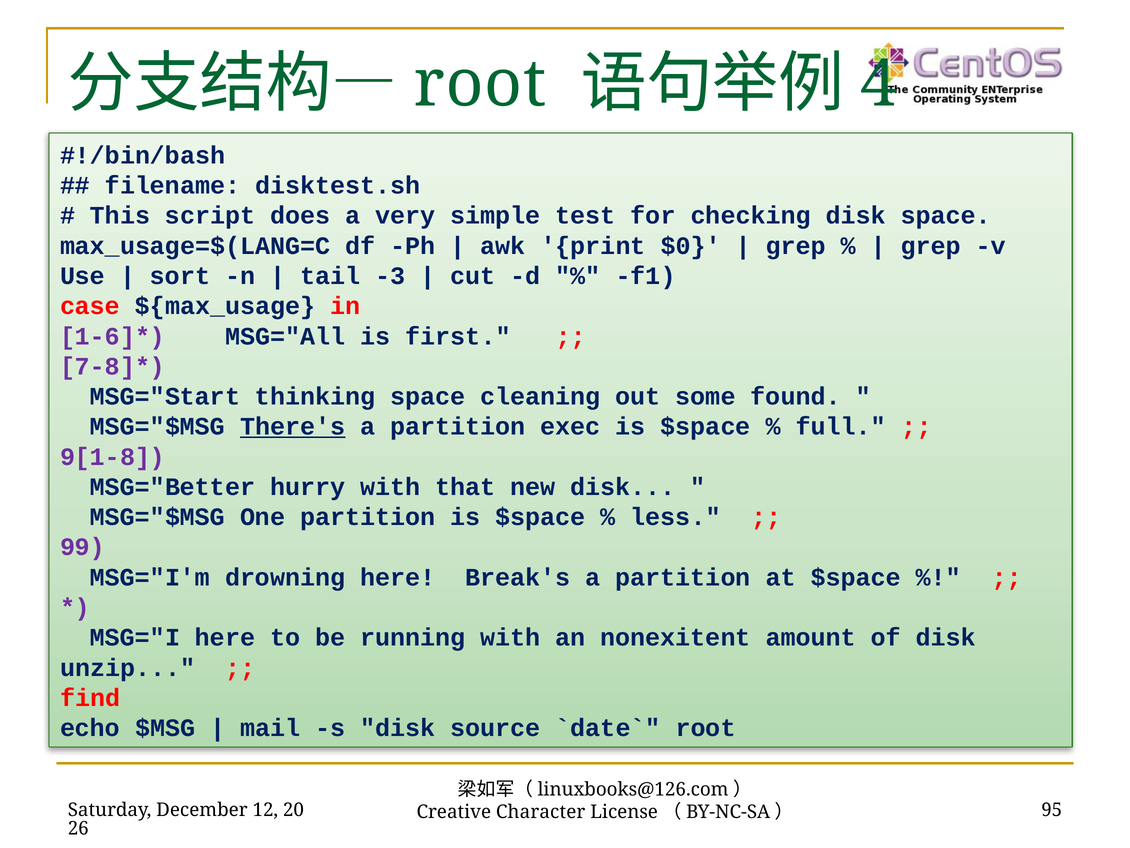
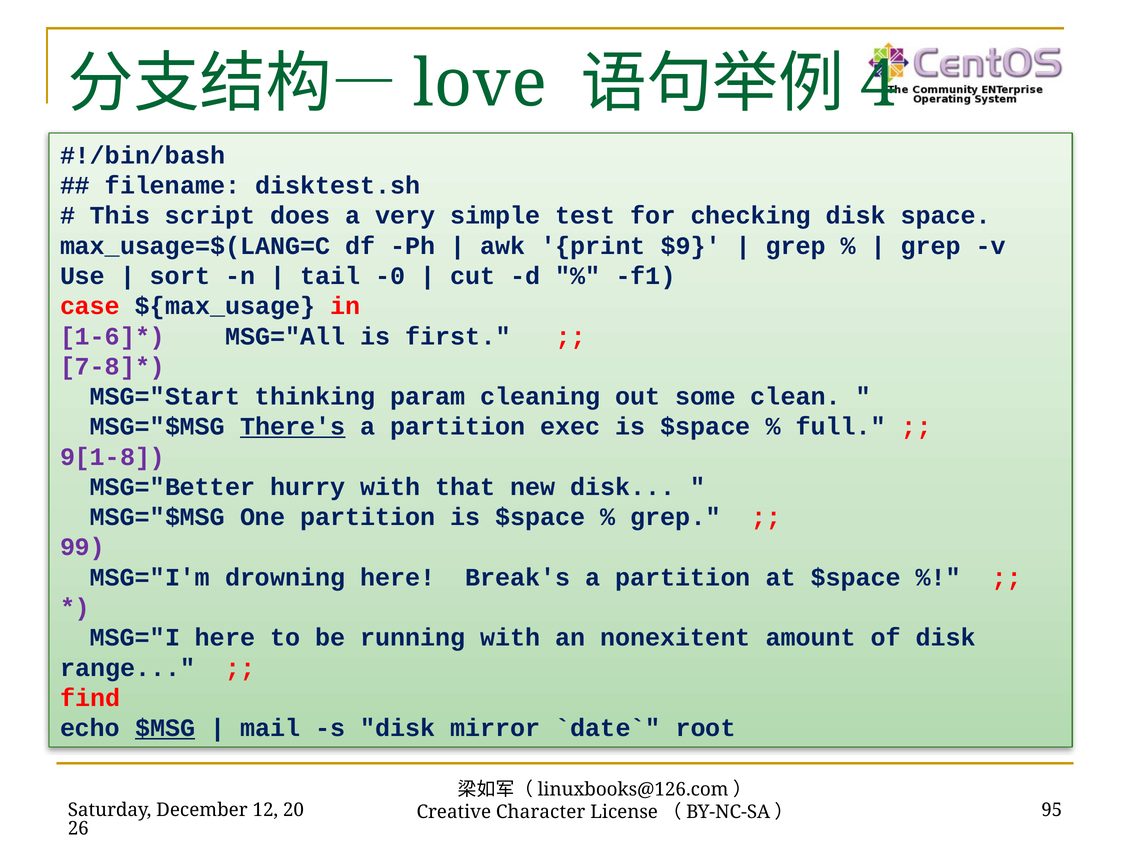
root at (480, 84): root -> love
$0: $0 -> $9
-3: -3 -> -0
thinking space: space -> param
found: found -> clean
less at (676, 517): less -> grep
unzip: unzip -> range
$MSG underline: none -> present
source: source -> mirror
